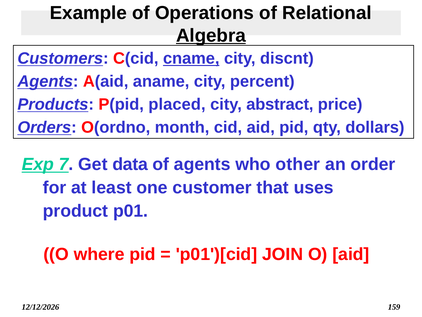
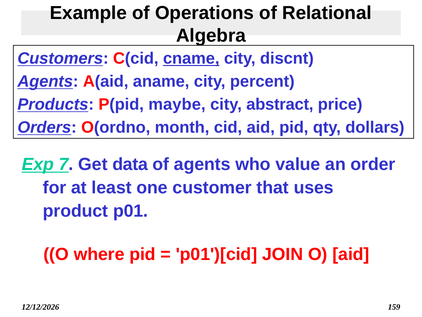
Algebra underline: present -> none
placed: placed -> maybe
other: other -> value
